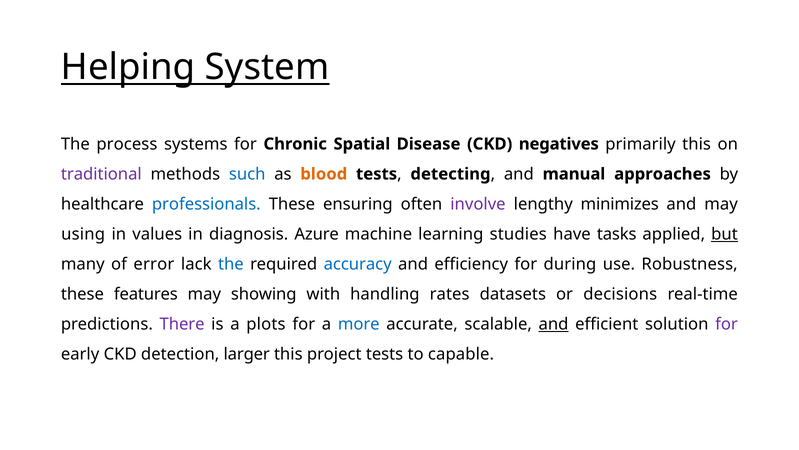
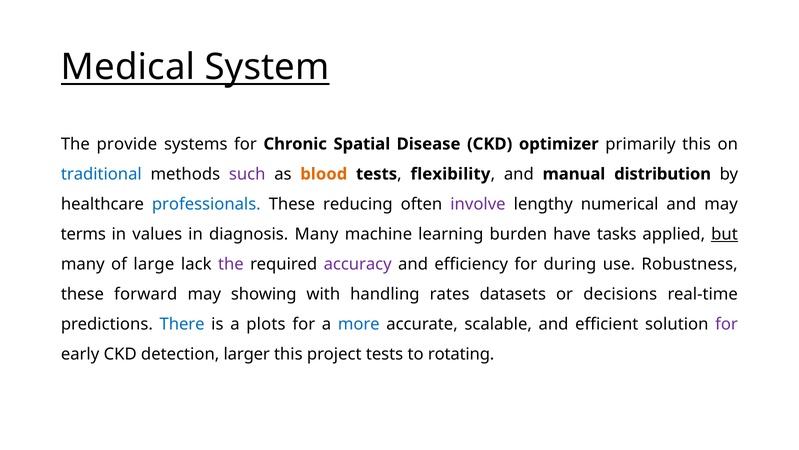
Helping: Helping -> Medical
process: process -> provide
negatives: negatives -> optimizer
traditional colour: purple -> blue
such colour: blue -> purple
detecting: detecting -> flexibility
approaches: approaches -> distribution
ensuring: ensuring -> reducing
minimizes: minimizes -> numerical
using: using -> terms
diagnosis Azure: Azure -> Many
studies: studies -> burden
error: error -> large
the at (231, 264) colour: blue -> purple
accuracy colour: blue -> purple
features: features -> forward
There colour: purple -> blue
and at (554, 324) underline: present -> none
capable: capable -> rotating
